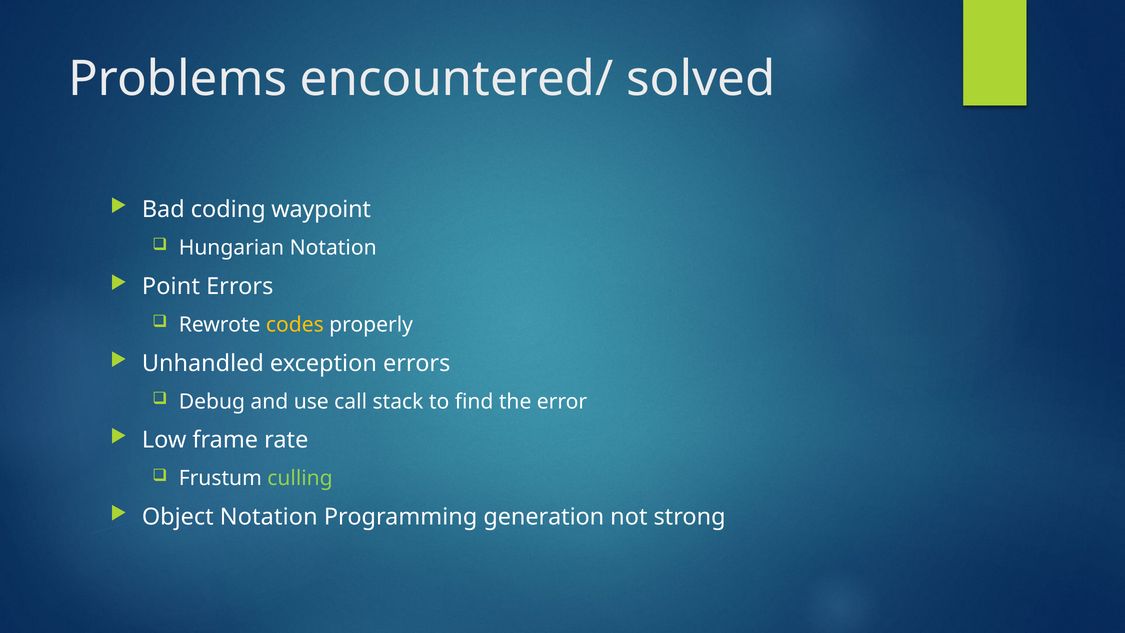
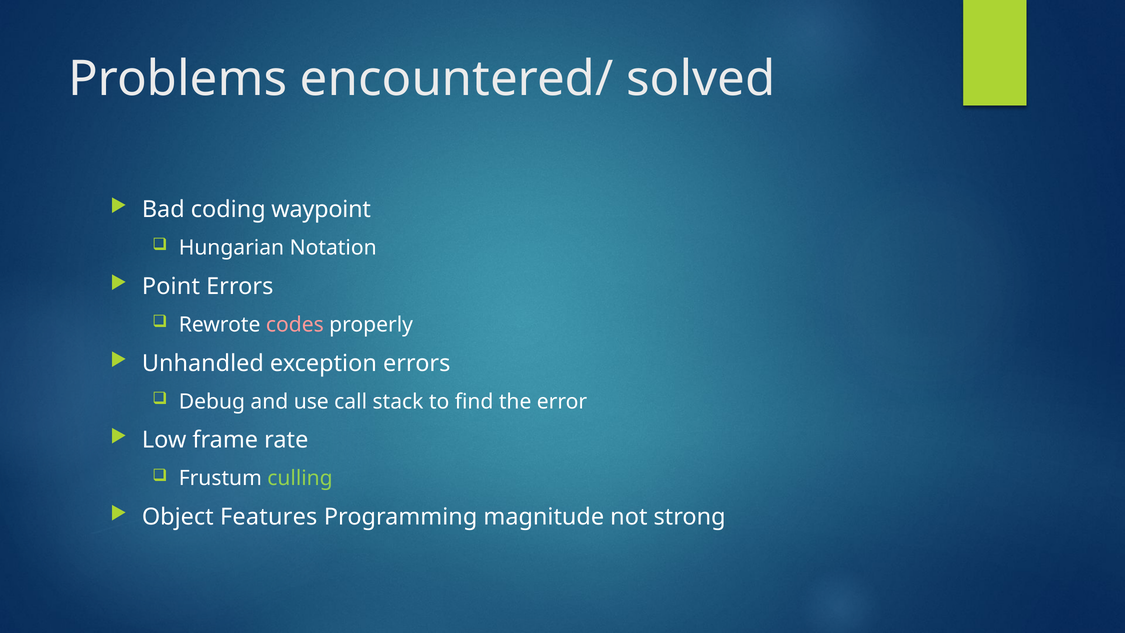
codes colour: yellow -> pink
Object Notation: Notation -> Features
generation: generation -> magnitude
